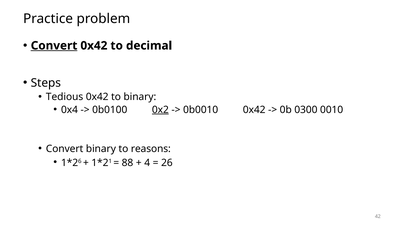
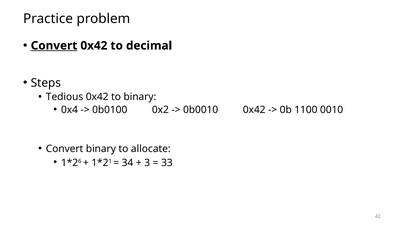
0x2 underline: present -> none
0300: 0300 -> 1100
reasons: reasons -> allocate
88: 88 -> 34
4: 4 -> 3
26: 26 -> 33
